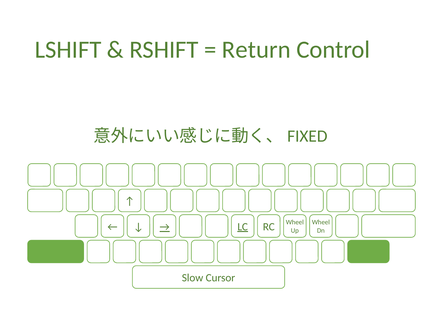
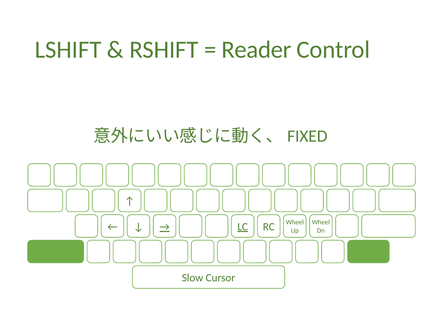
Return: Return -> Reader
